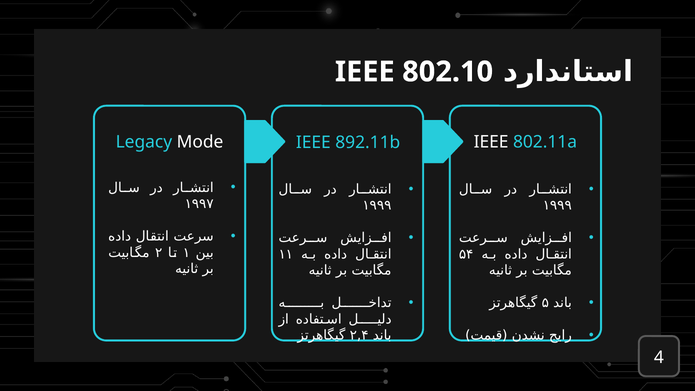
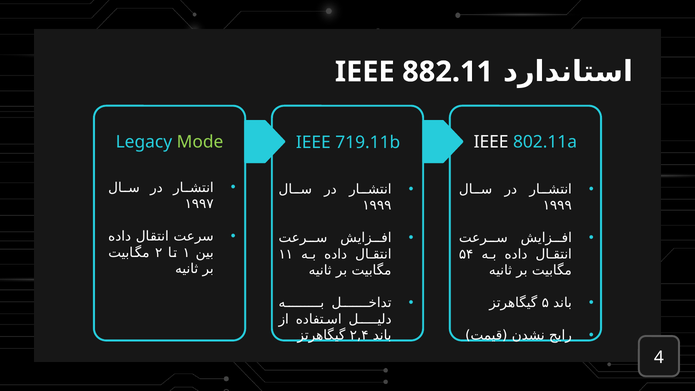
802.10: 802.10 -> 882.11
Mode colour: white -> light green
892.11b: 892.11b -> 719.11b
